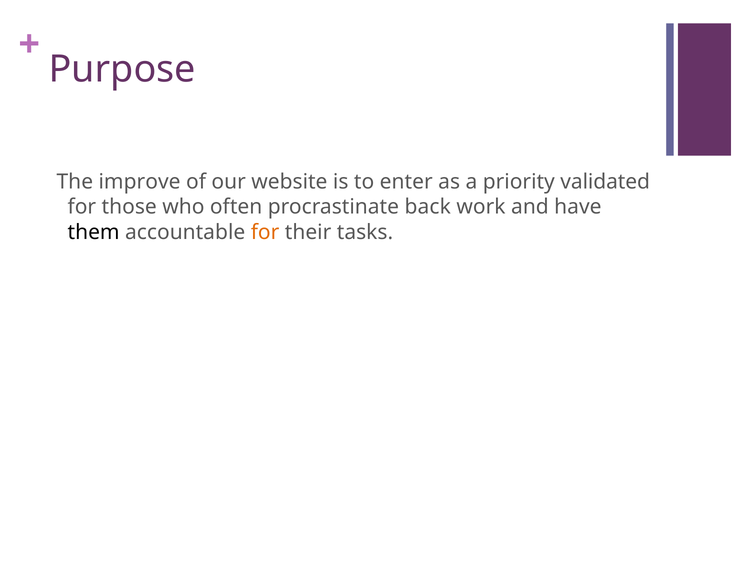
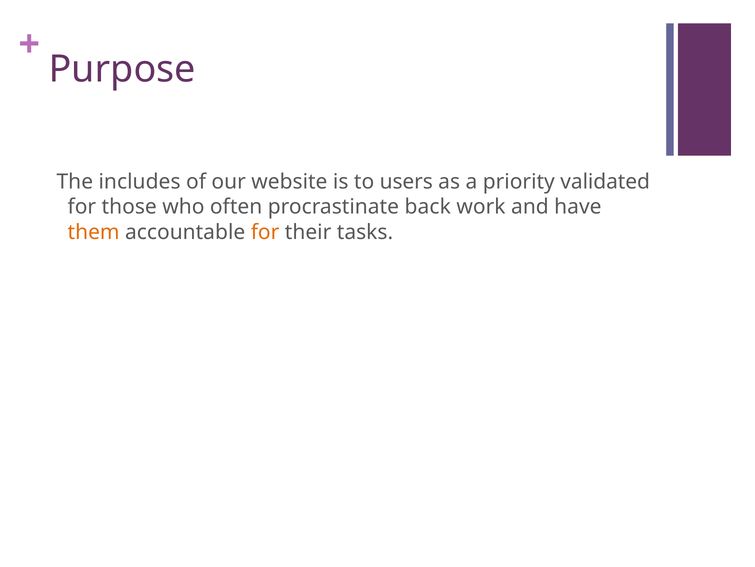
improve: improve -> includes
enter: enter -> users
them colour: black -> orange
